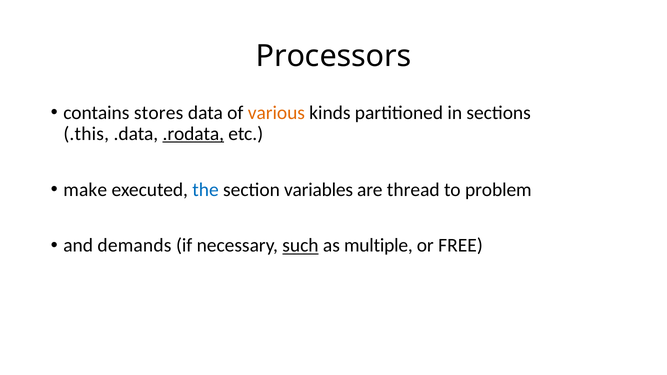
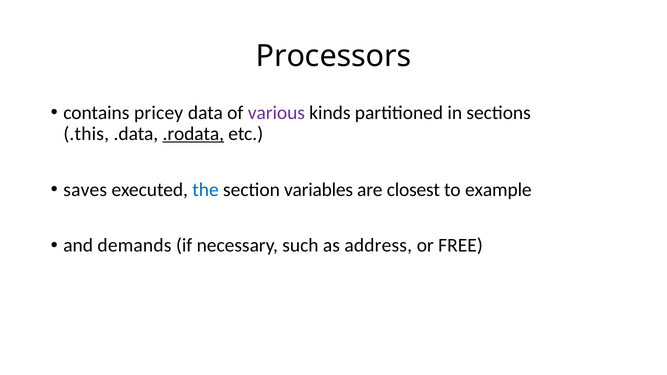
stores: stores -> pricey
various colour: orange -> purple
make: make -> saves
thread: thread -> closest
problem: problem -> example
such underline: present -> none
multiple: multiple -> address
